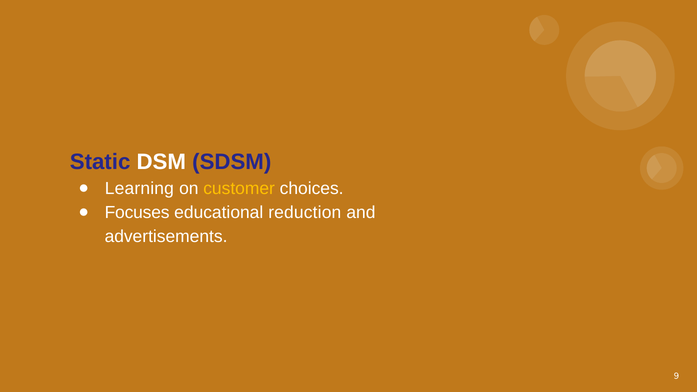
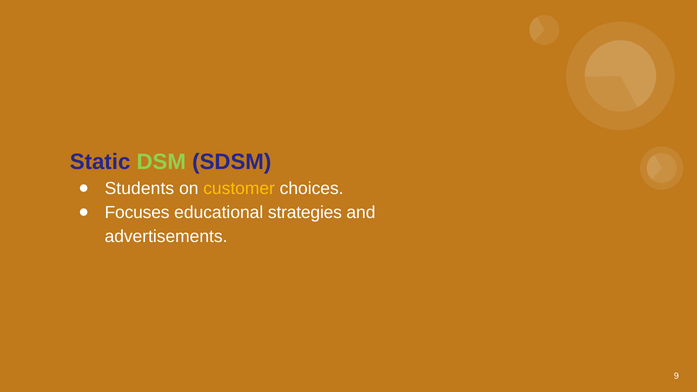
DSM colour: white -> light green
Learning: Learning -> Students
reduction: reduction -> strategies
